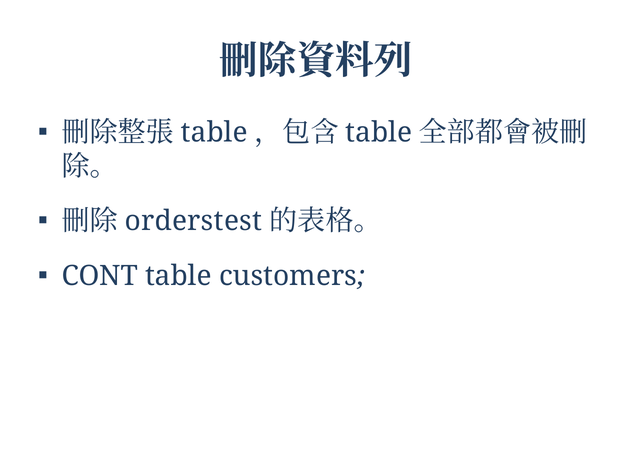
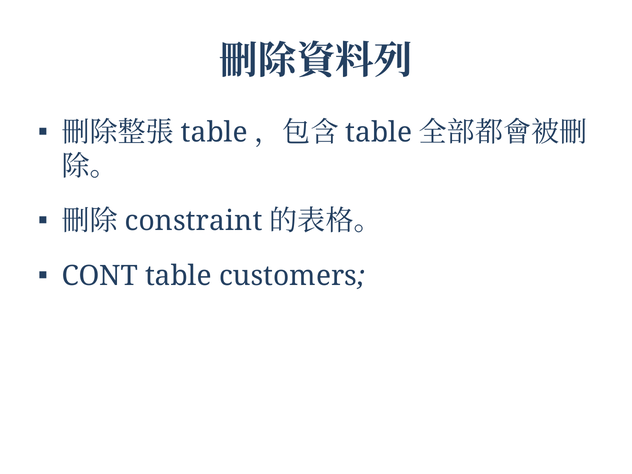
orderstest: orderstest -> constraint
